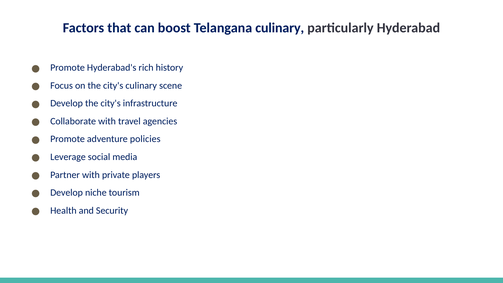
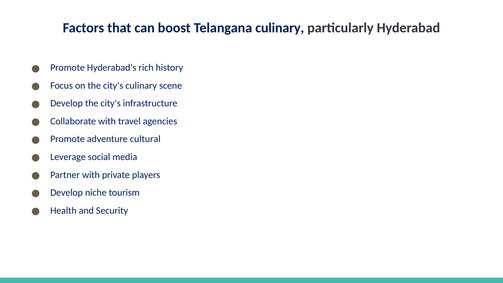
policies: policies -> cultural
